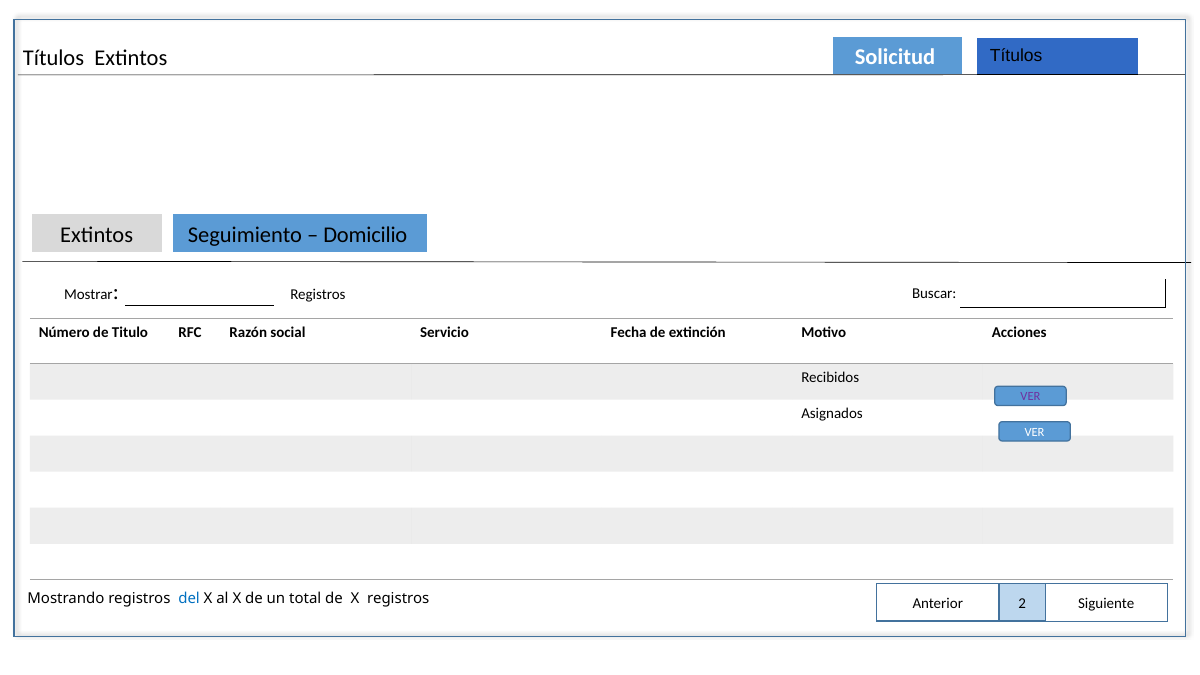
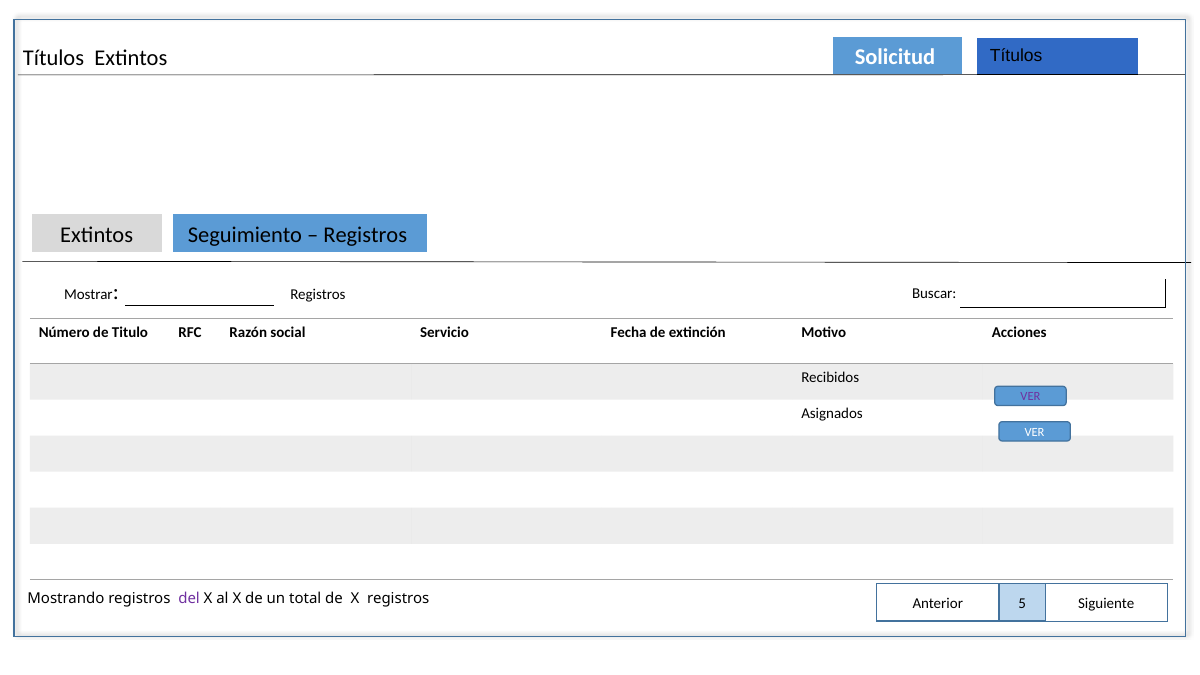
Domicilio at (365, 235): Domicilio -> Registros
del colour: blue -> purple
2: 2 -> 5
